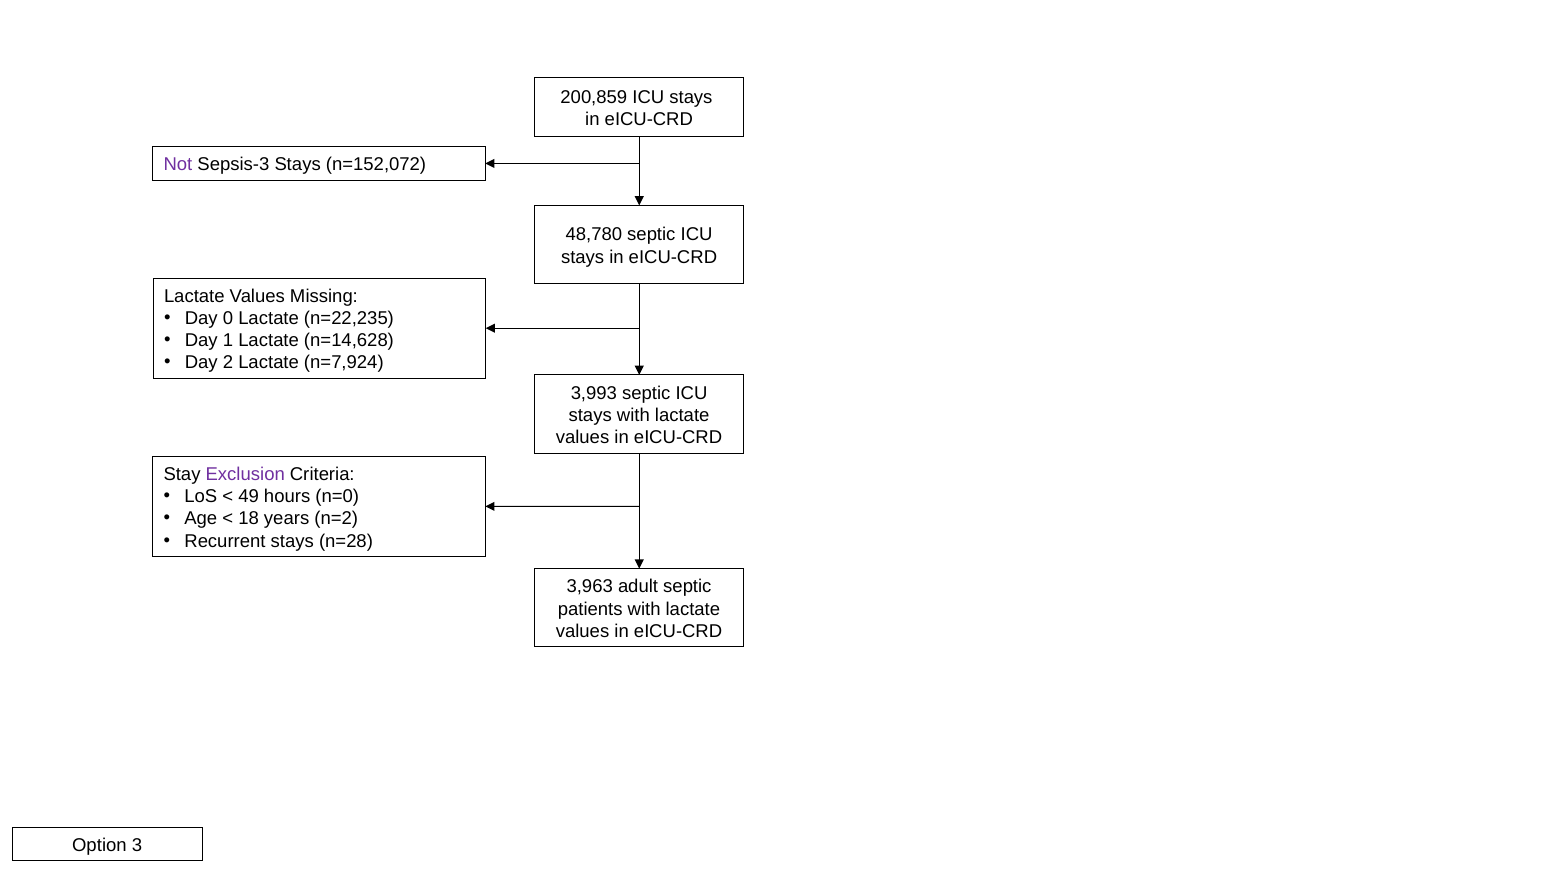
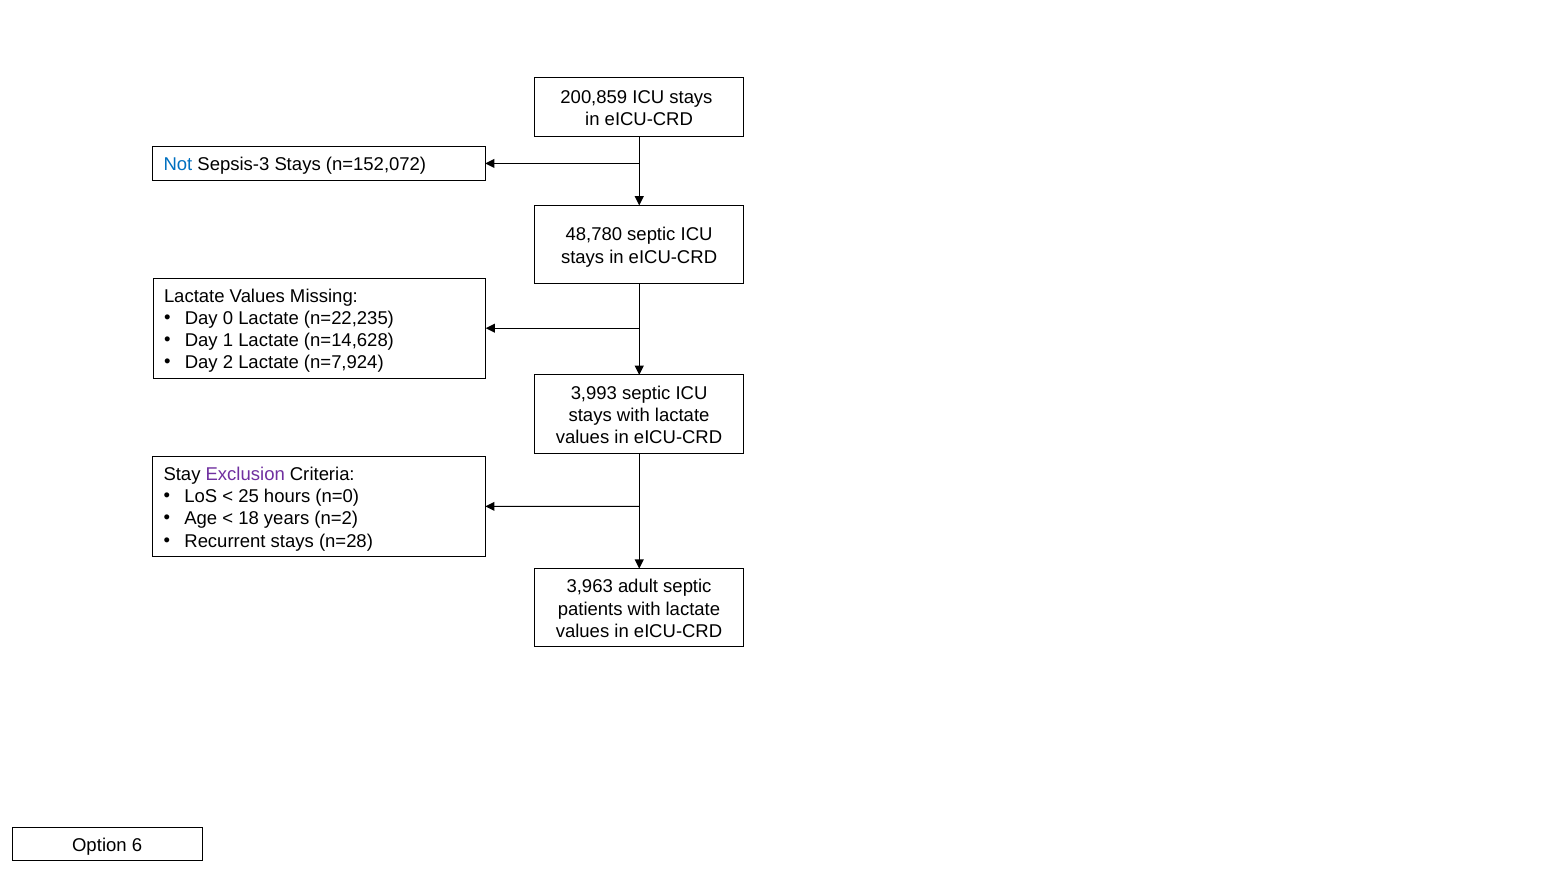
Not colour: purple -> blue
49: 49 -> 25
3: 3 -> 6
